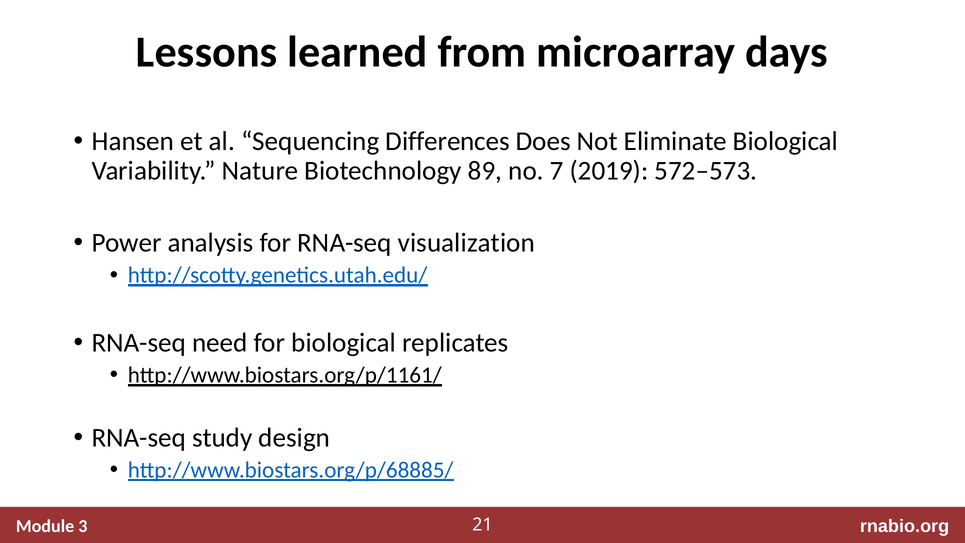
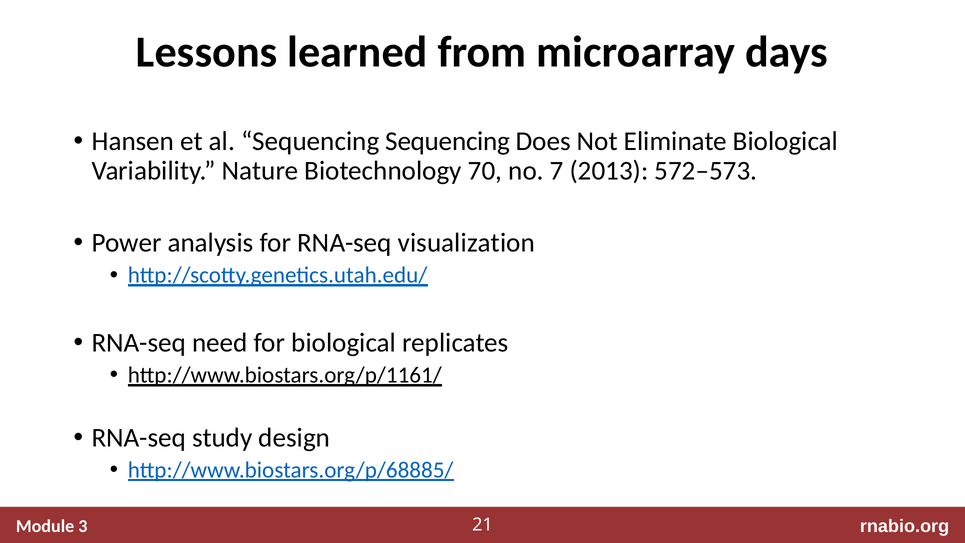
Sequencing Differences: Differences -> Sequencing
89: 89 -> 70
2019: 2019 -> 2013
